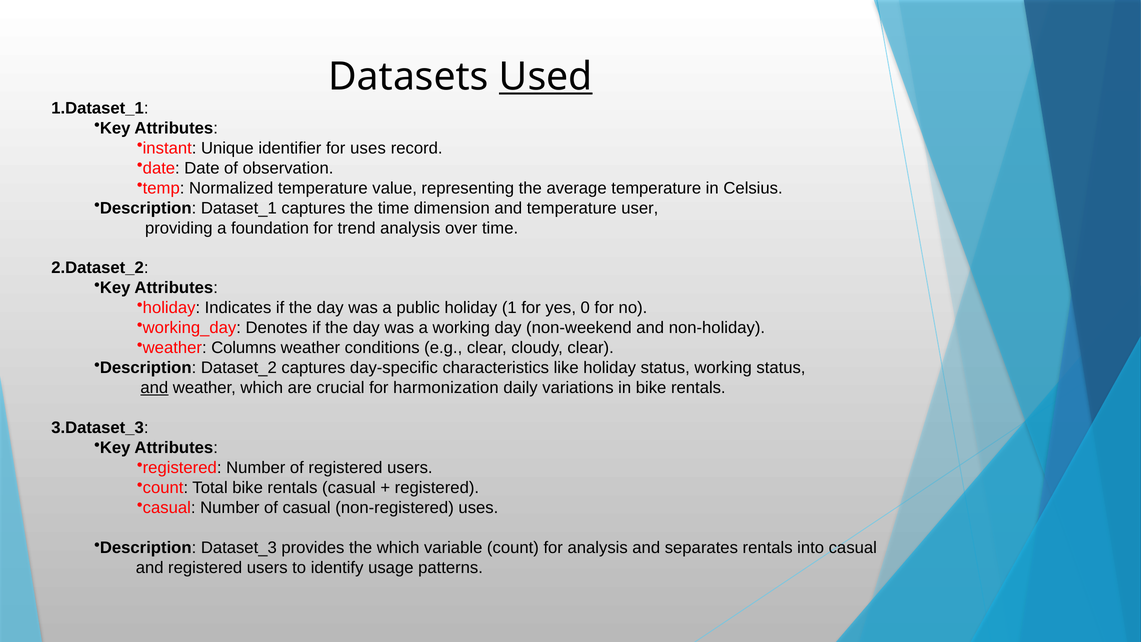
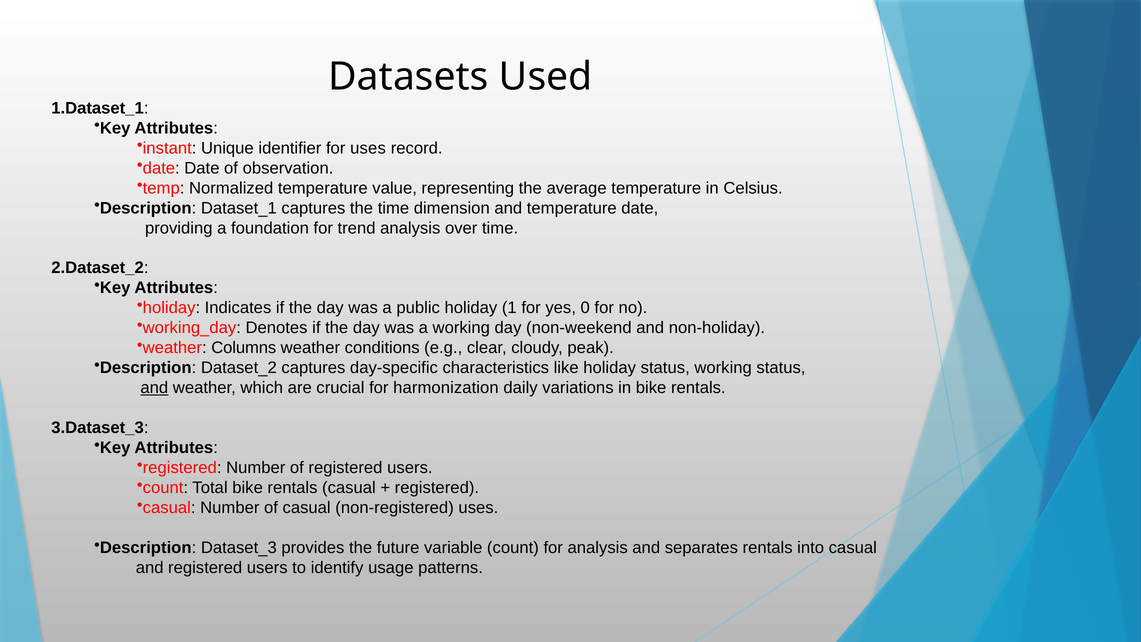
Used underline: present -> none
temperature user: user -> date
cloudy clear: clear -> peak
the which: which -> future
